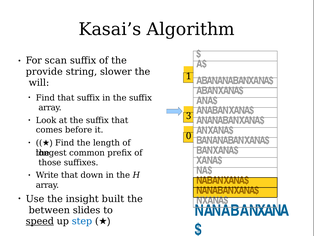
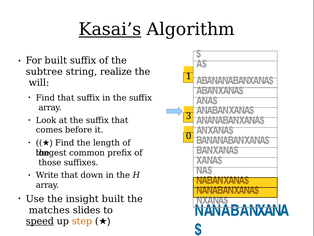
Kasai’s underline: none -> present
For scan: scan -> built
provide: provide -> subtree
slower: slower -> realize
between: between -> matches
step colour: blue -> orange
